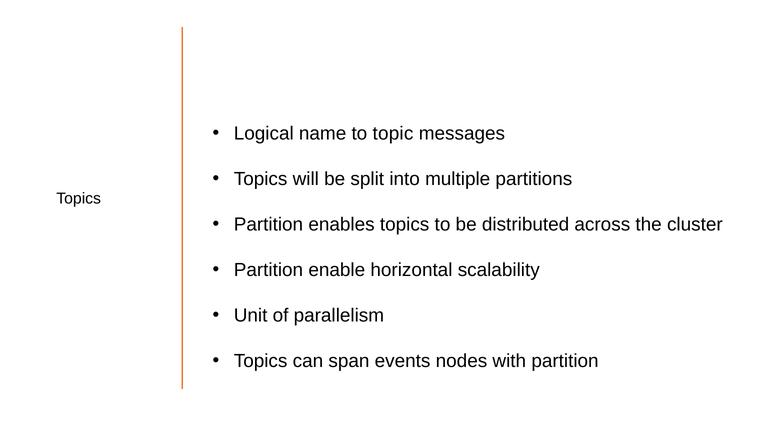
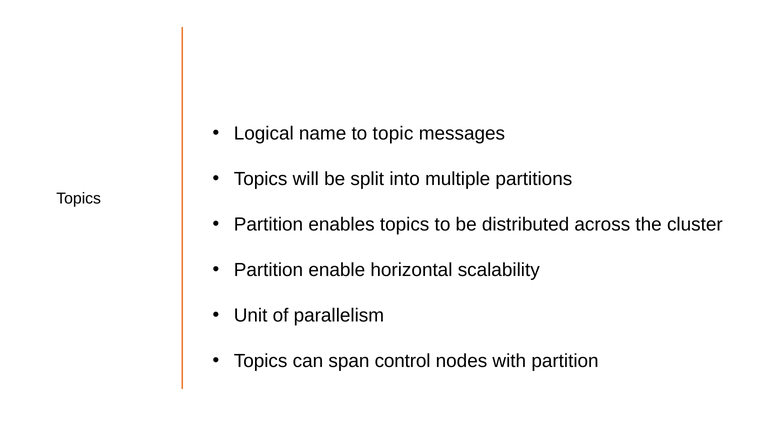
events: events -> control
